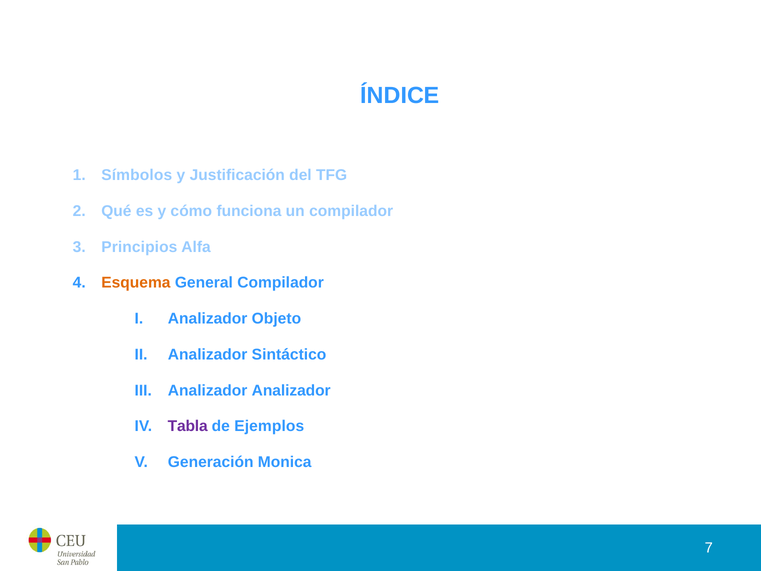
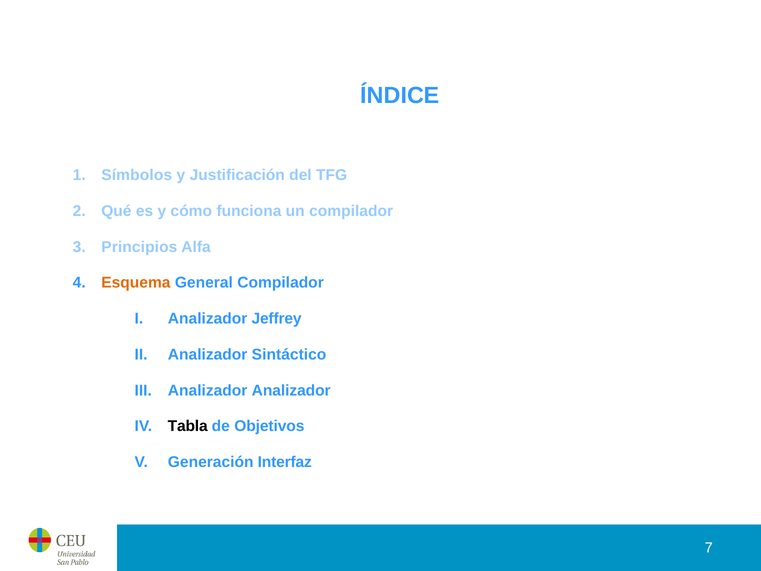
Objeto: Objeto -> Jeffrey
Tabla colour: purple -> black
Ejemplos: Ejemplos -> Objetivos
Monica: Monica -> Interfaz
